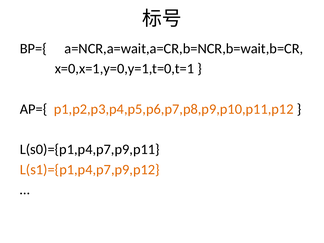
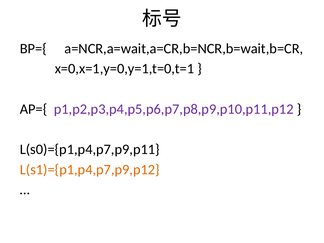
p1,p2,p3,p4,p5,p6,p7,p8,p9,p10,p11,p12 colour: orange -> purple
